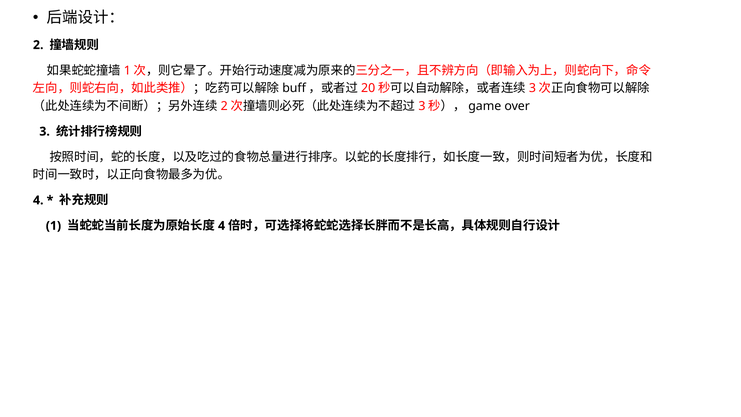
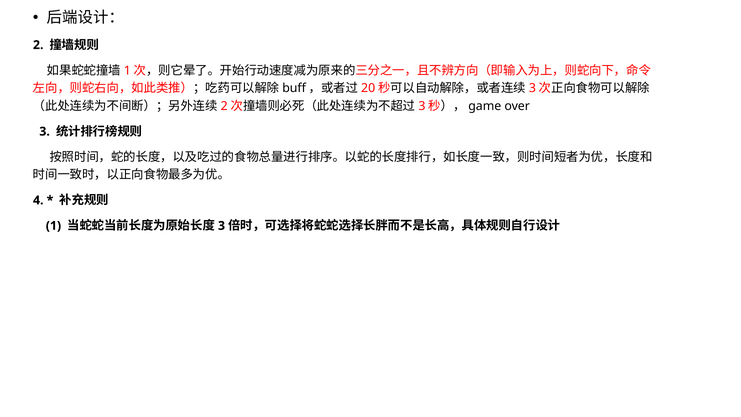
4 at (222, 226): 4 -> 3
